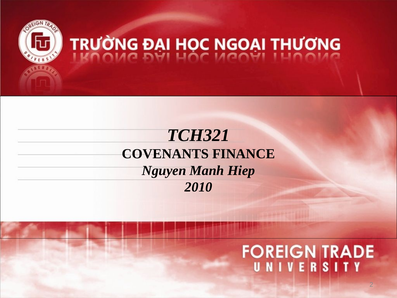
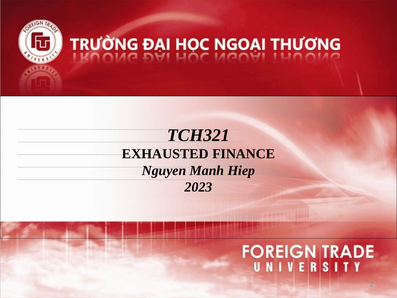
COVENANTS: COVENANTS -> EXHAUSTED
2010: 2010 -> 2023
